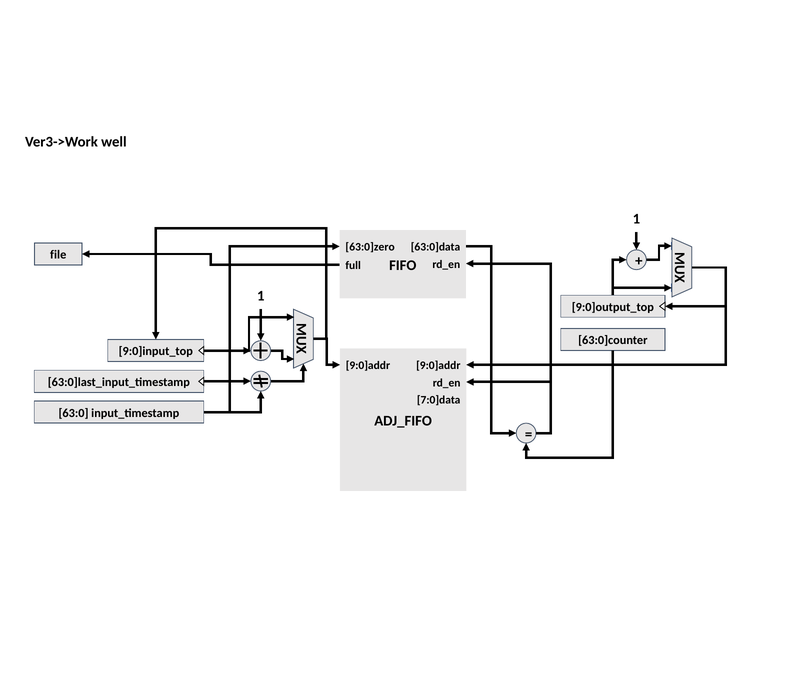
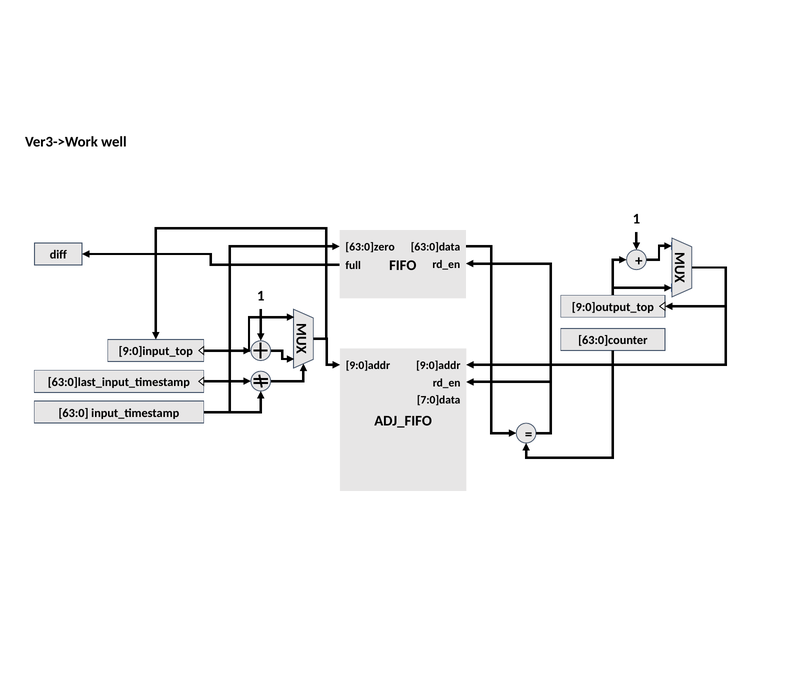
file: file -> diff
